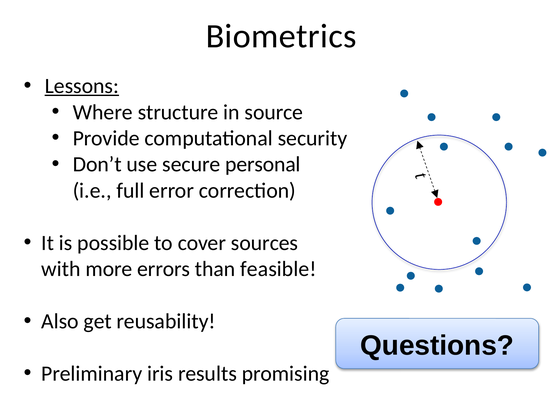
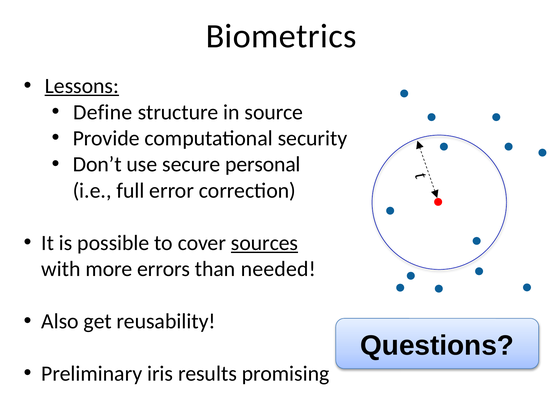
Where: Where -> Define
sources underline: none -> present
feasible: feasible -> needed
